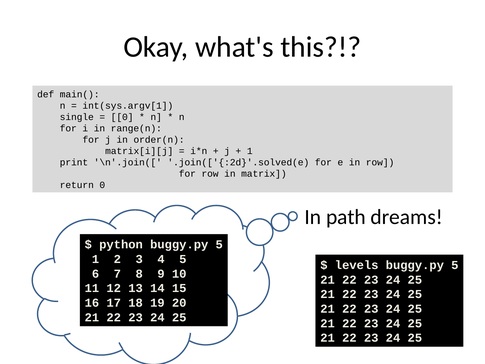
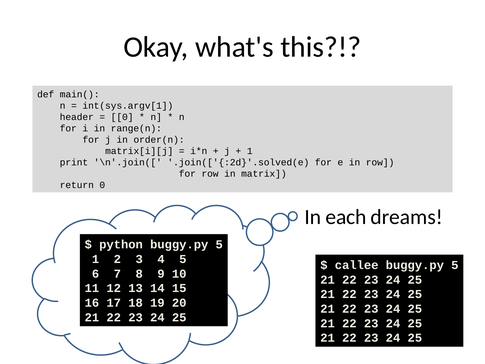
single: single -> header
path: path -> each
levels: levels -> callee
